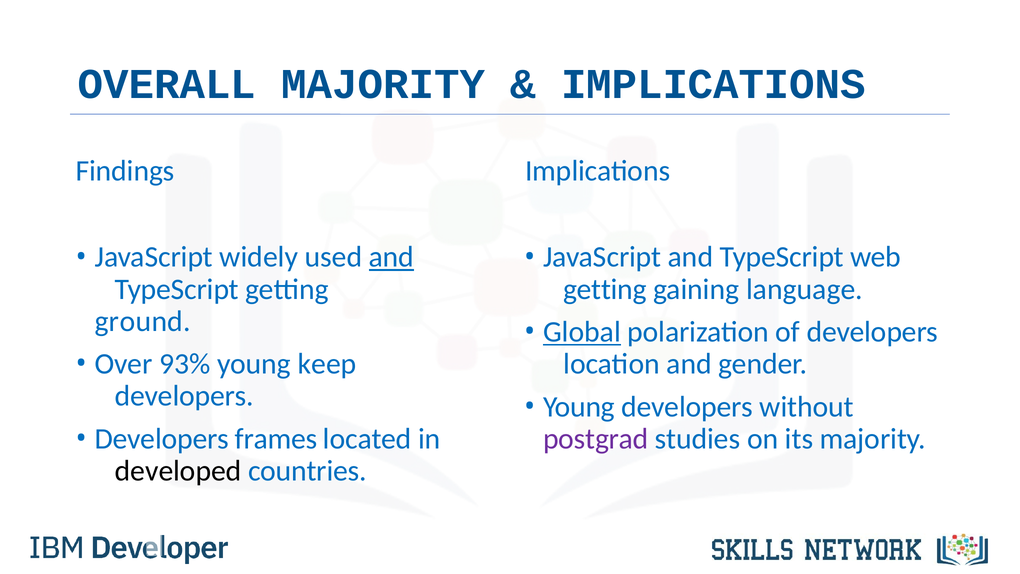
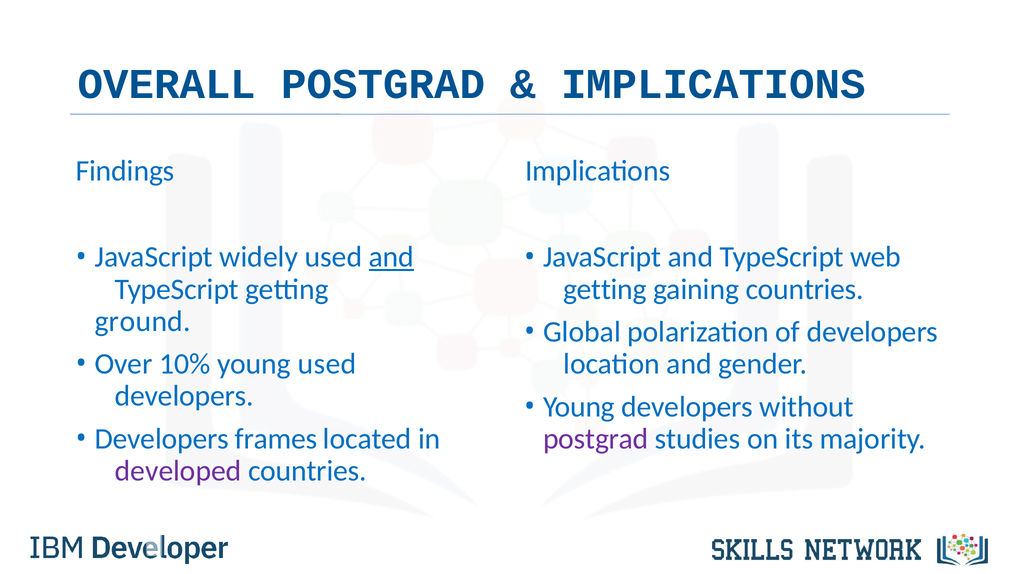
OVERALL MAJORITY: MAJORITY -> POSTGRAD
gaining language: language -> countries
Global underline: present -> none
93%: 93% -> 10%
young keep: keep -> used
developed colour: black -> purple
